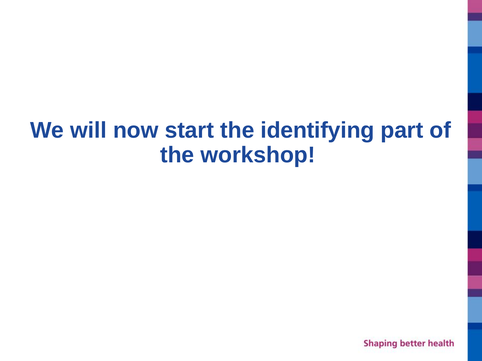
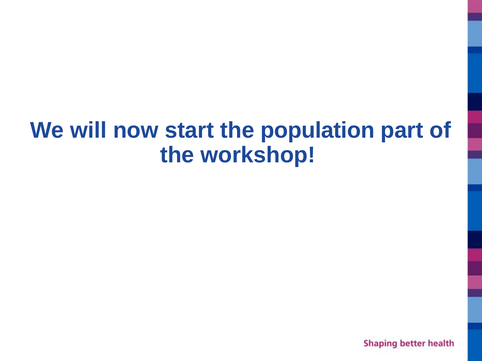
identifying: identifying -> population
